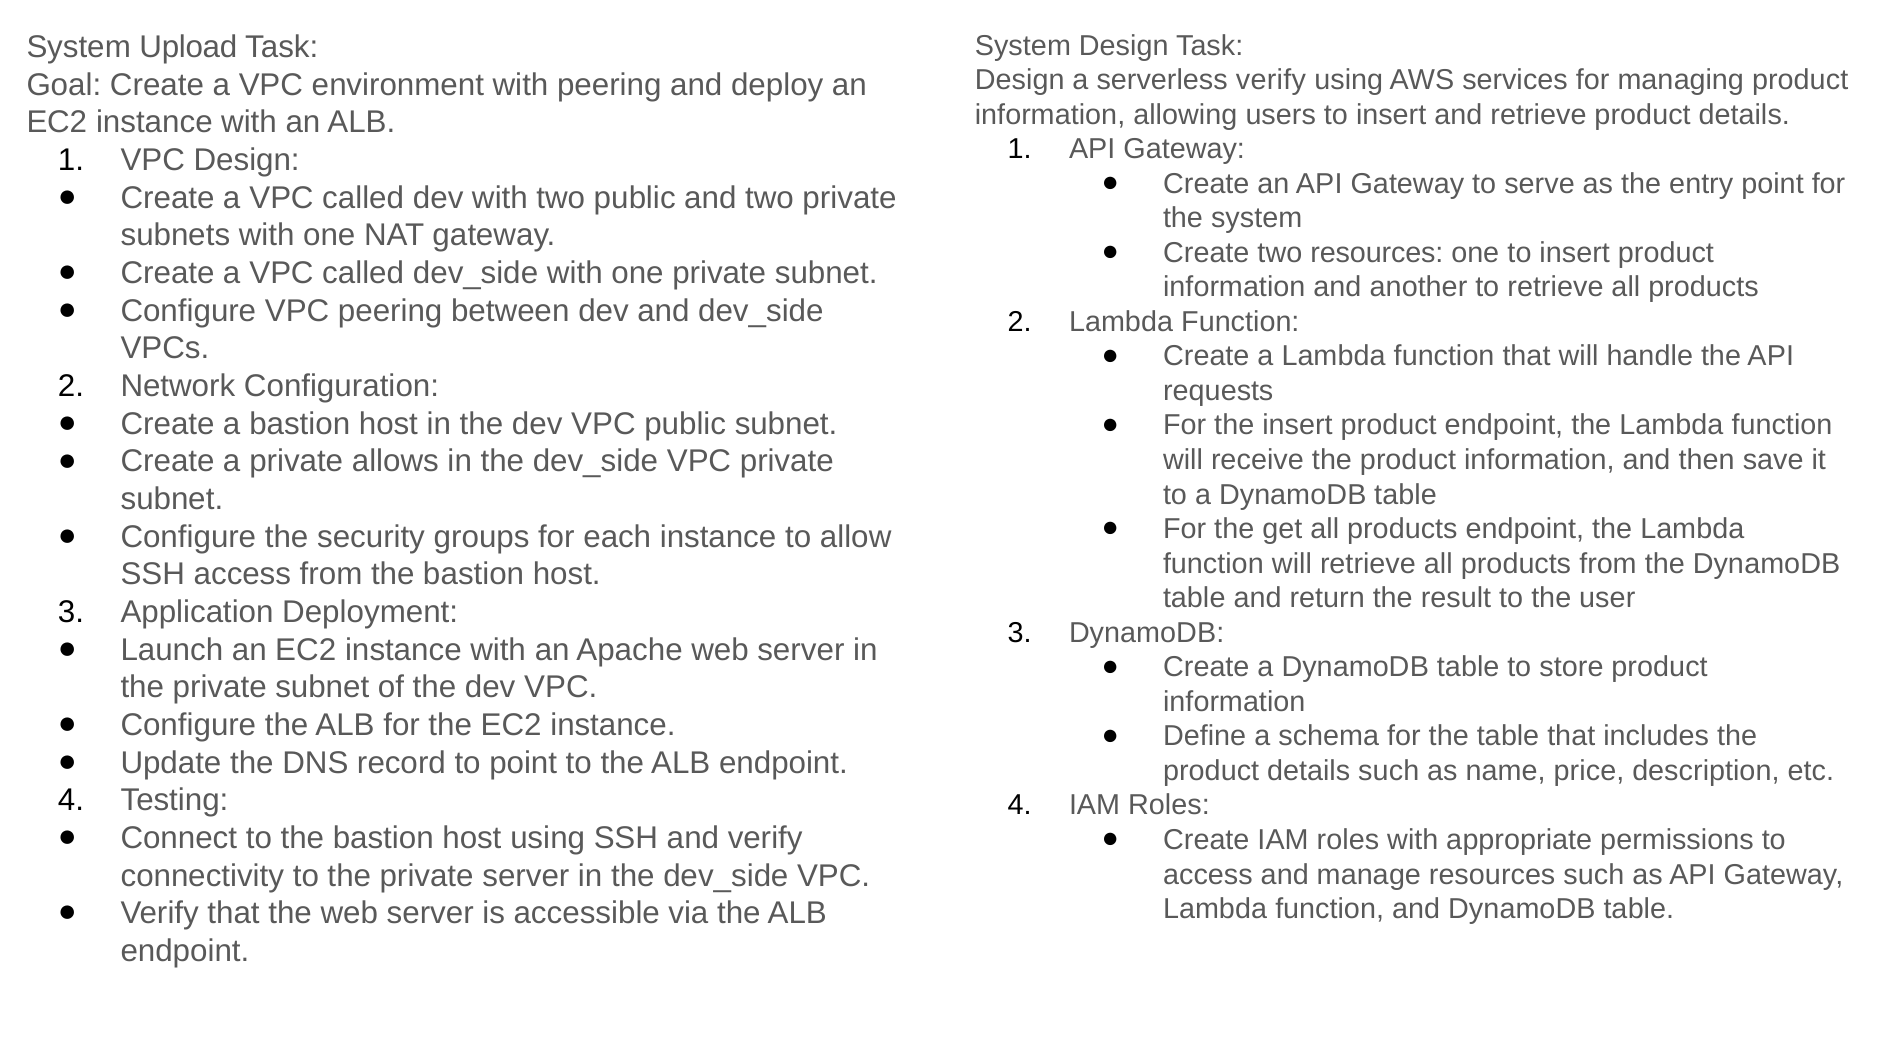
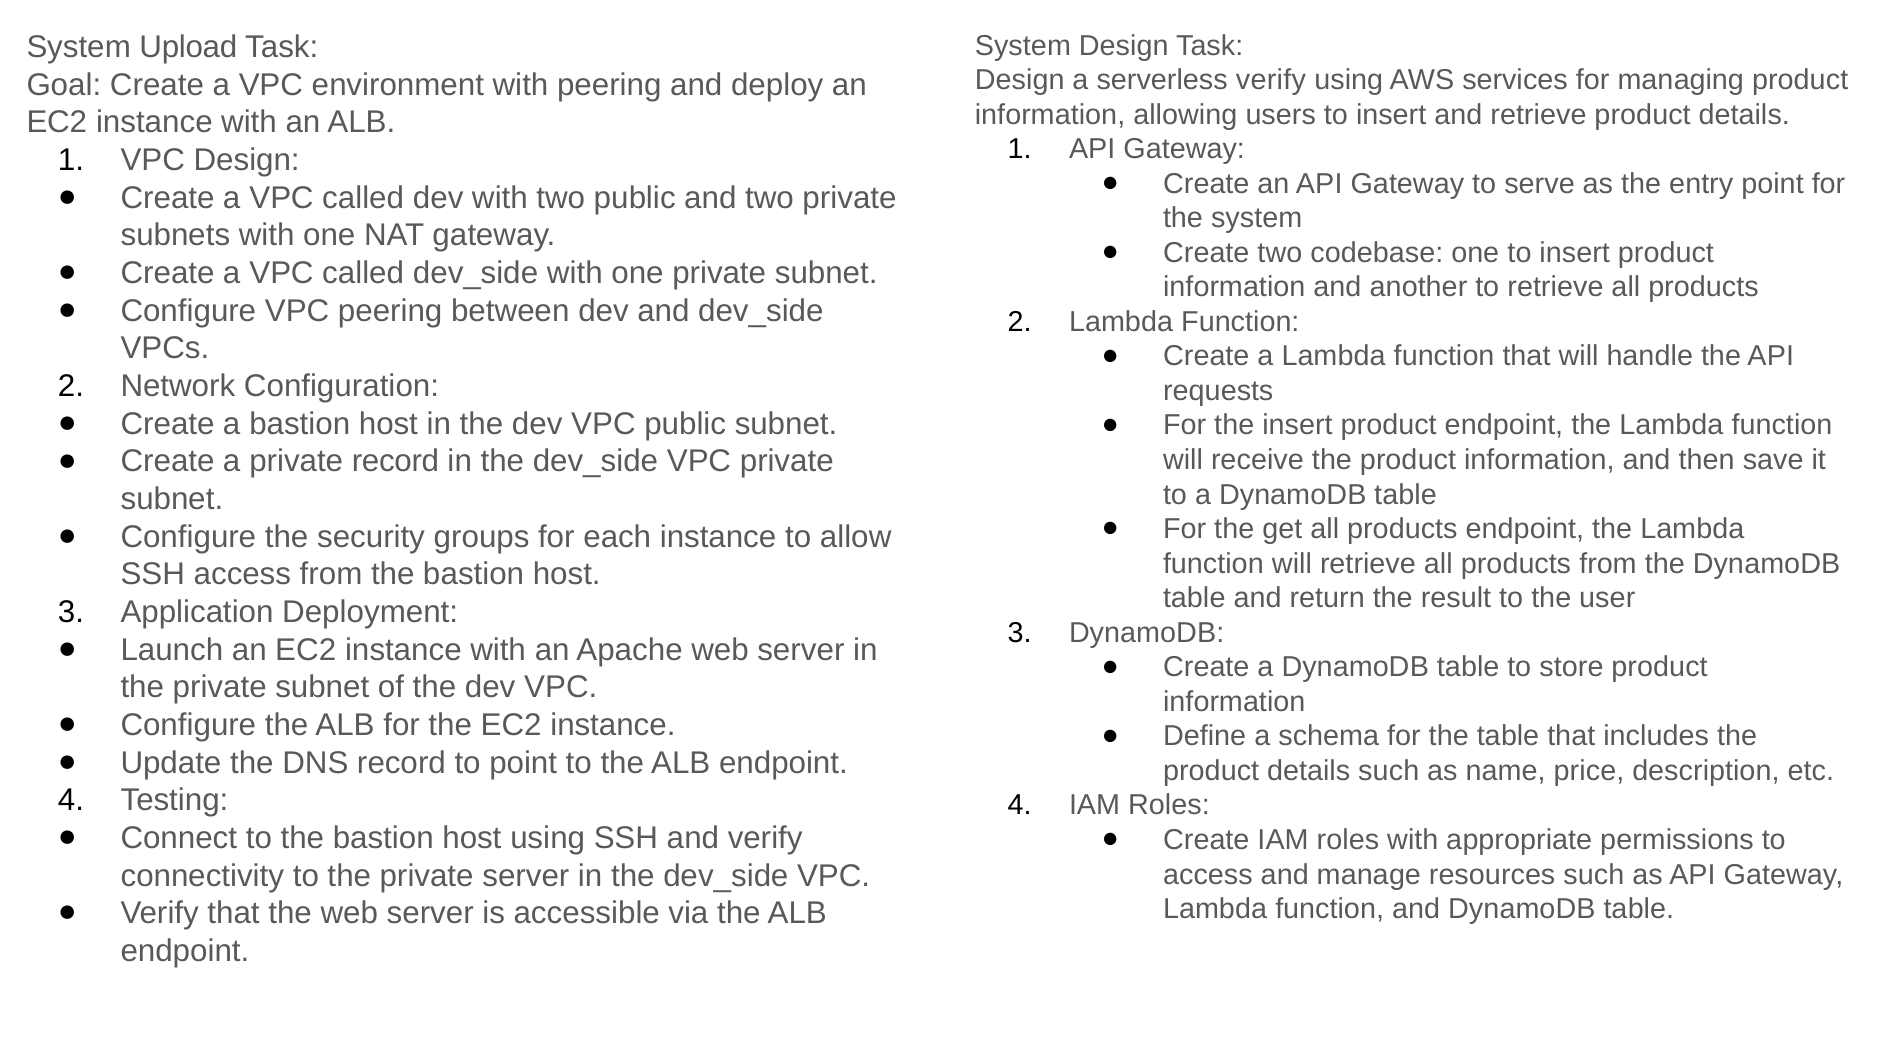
two resources: resources -> codebase
private allows: allows -> record
